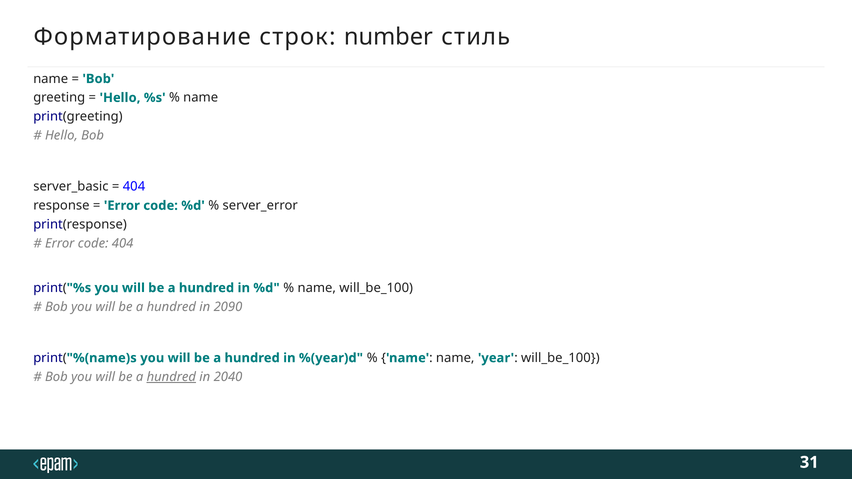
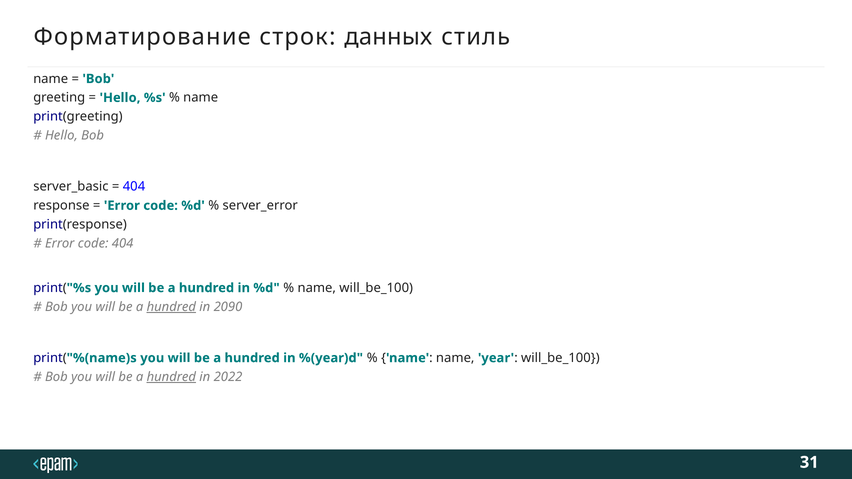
number: number -> данных
hundred at (171, 307) underline: none -> present
2040: 2040 -> 2022
